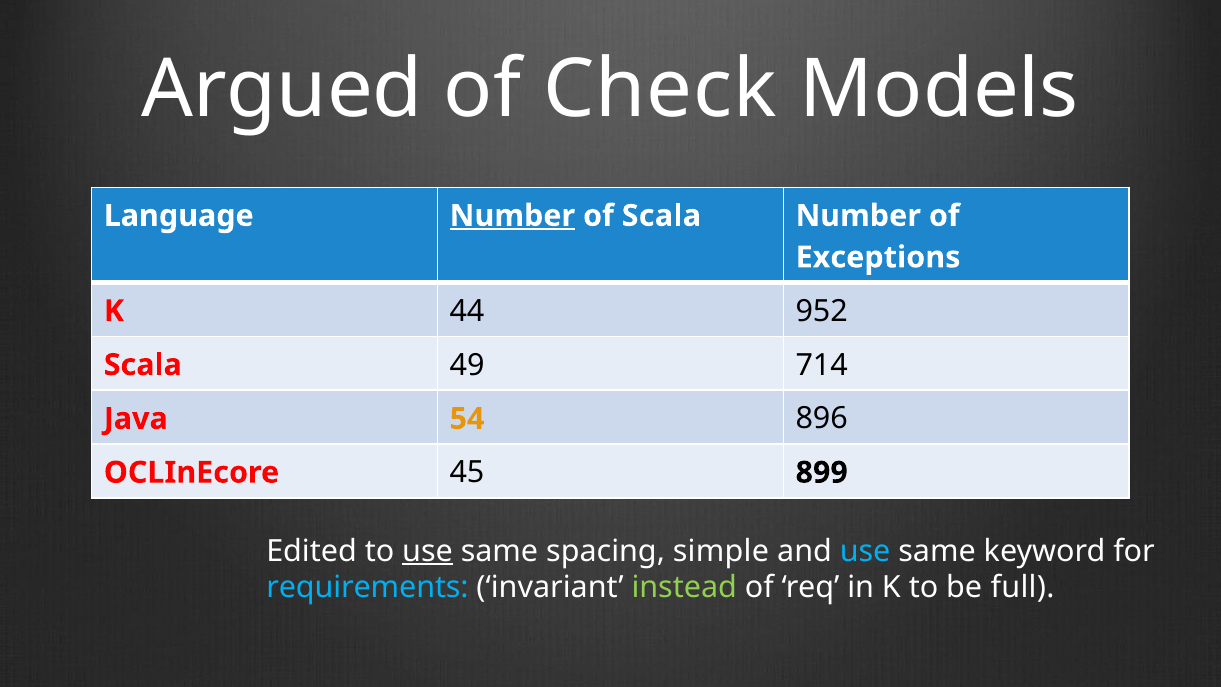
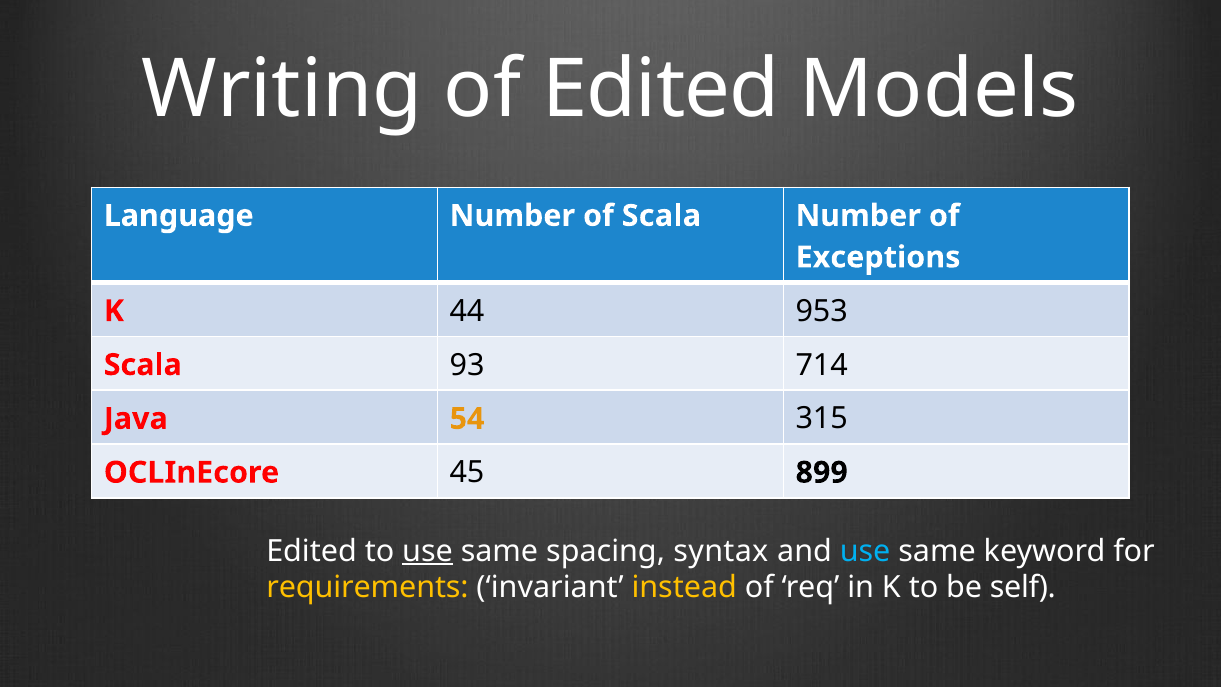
Argued: Argued -> Writing
of Check: Check -> Edited
Number at (512, 216) underline: present -> none
952: 952 -> 953
49: 49 -> 93
896: 896 -> 315
simple: simple -> syntax
requirements colour: light blue -> yellow
instead colour: light green -> yellow
full: full -> self
